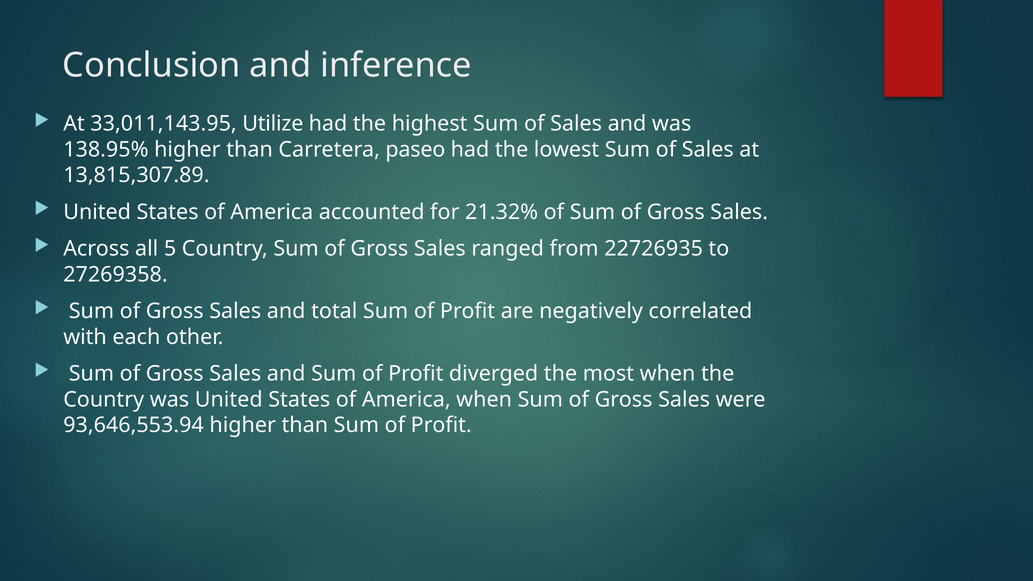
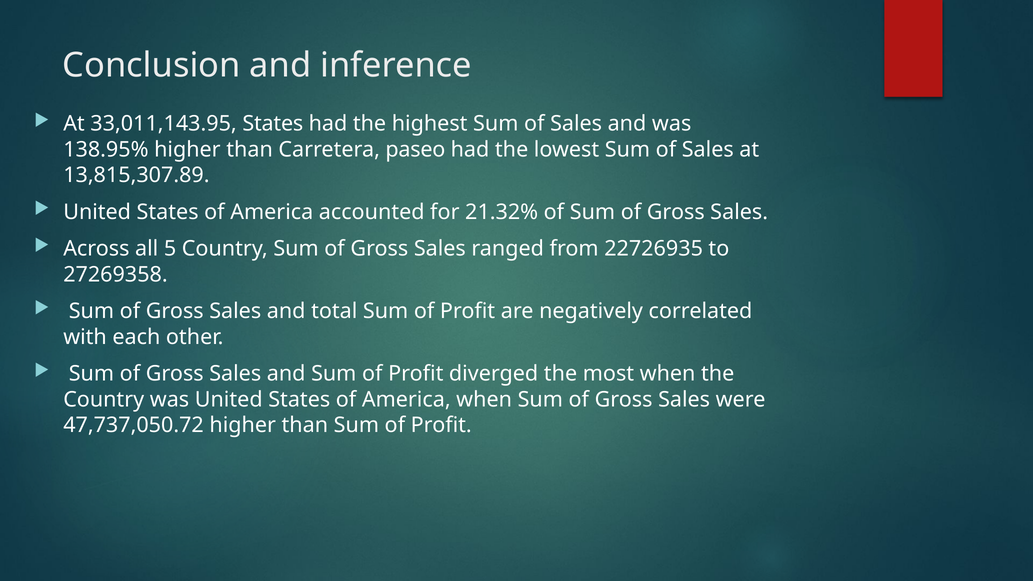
33,011,143.95 Utilize: Utilize -> States
93,646,553.94: 93,646,553.94 -> 47,737,050.72
